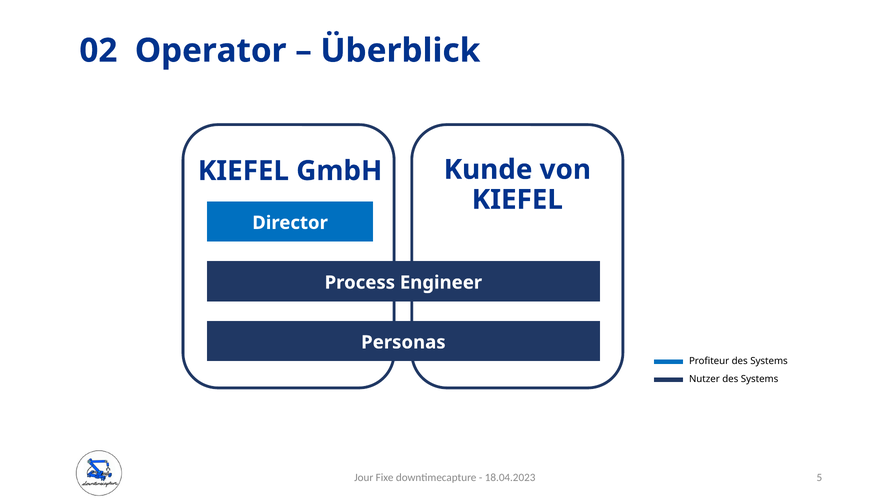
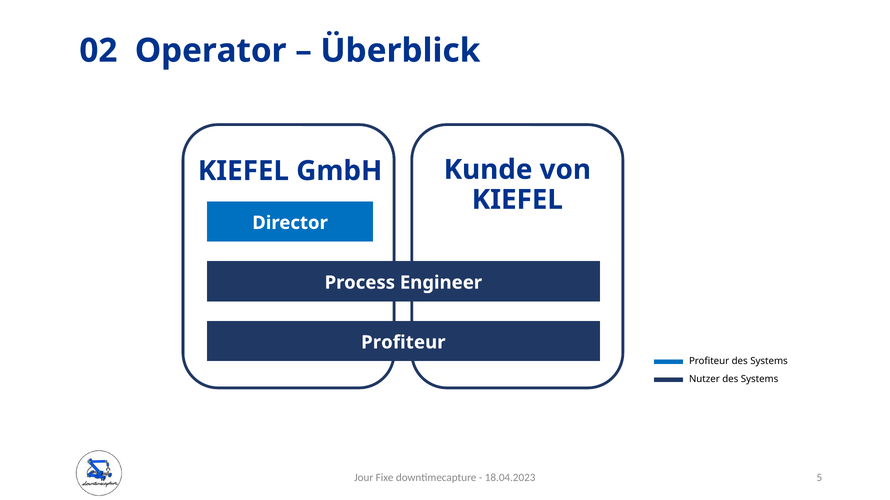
Personas at (403, 343): Personas -> Profiteur
